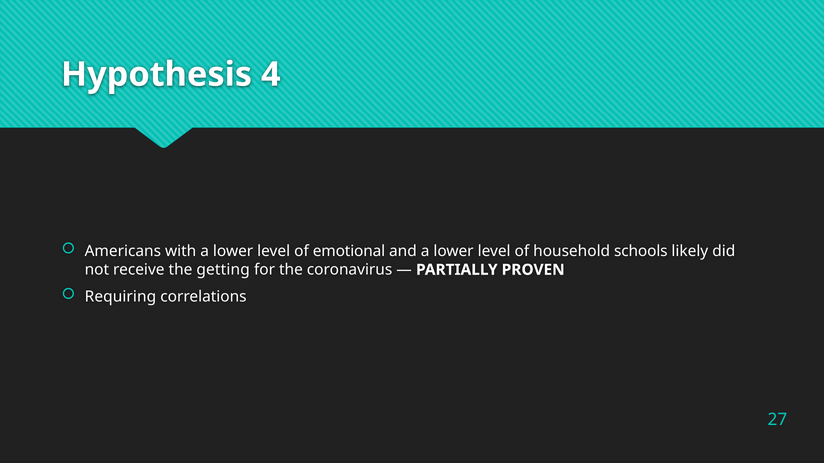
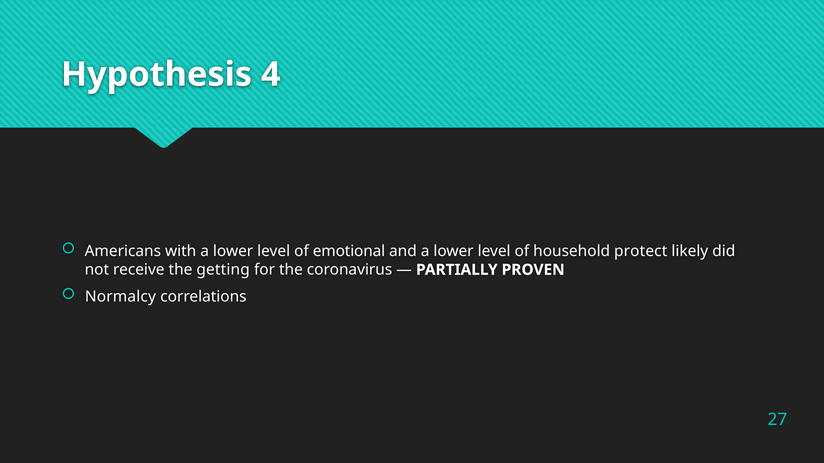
schools: schools -> protect
Requiring: Requiring -> Normalcy
